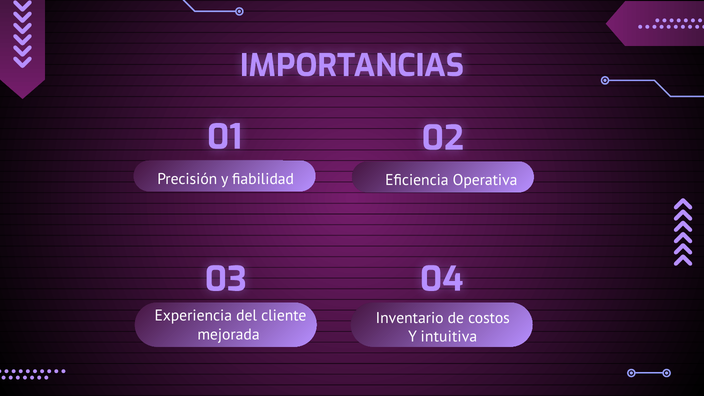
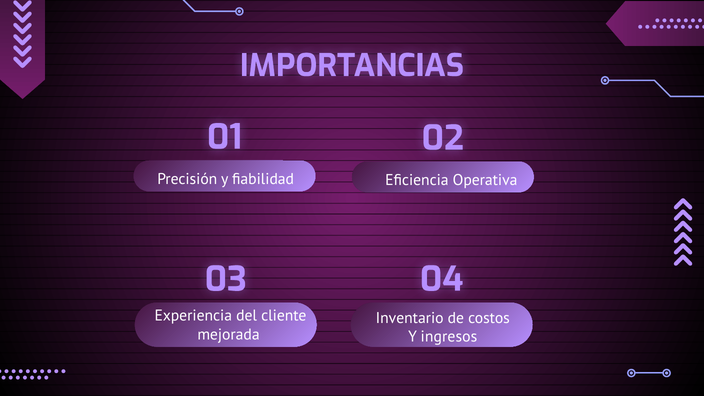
intuitiva: intuitiva -> ingresos
